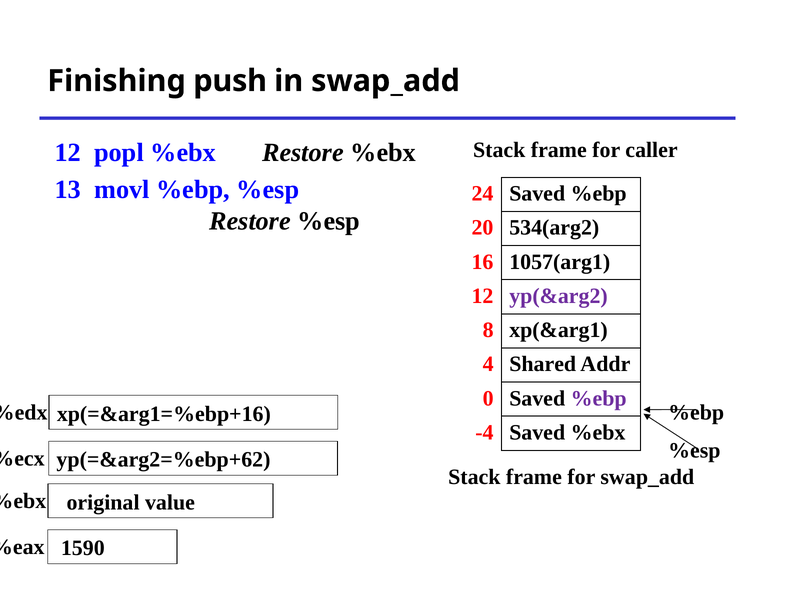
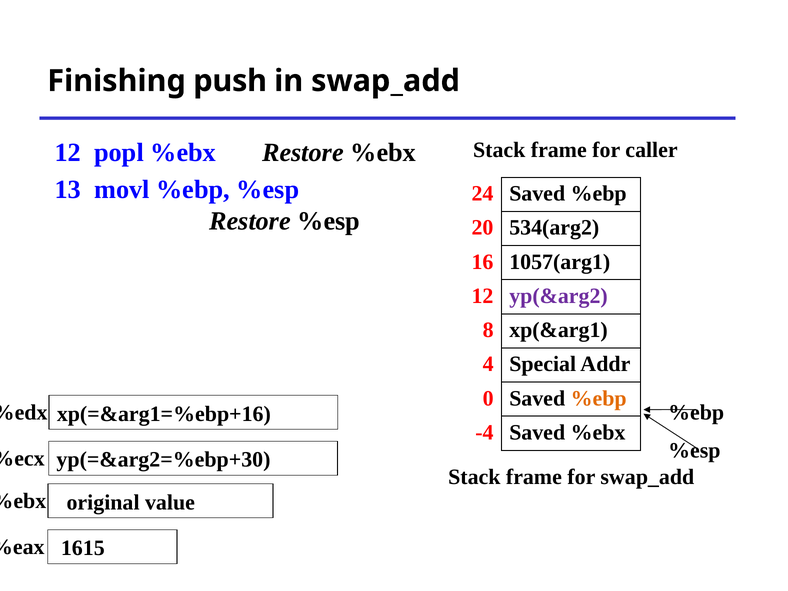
Shared: Shared -> Special
%ebp at (599, 398) colour: purple -> orange
yp(=&arg2=%ebp+62: yp(=&arg2=%ebp+62 -> yp(=&arg2=%ebp+30
1590: 1590 -> 1615
